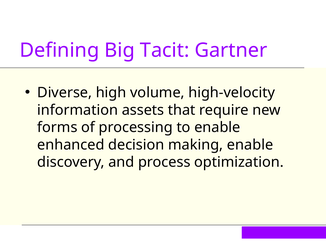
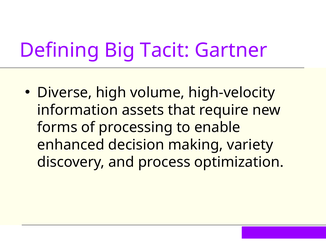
making enable: enable -> variety
